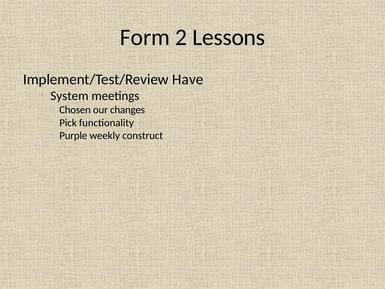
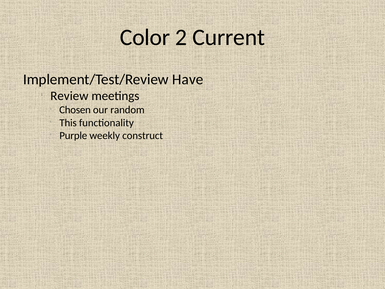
Form: Form -> Color
Lessons: Lessons -> Current
System: System -> Review
changes: changes -> random
Pick: Pick -> This
